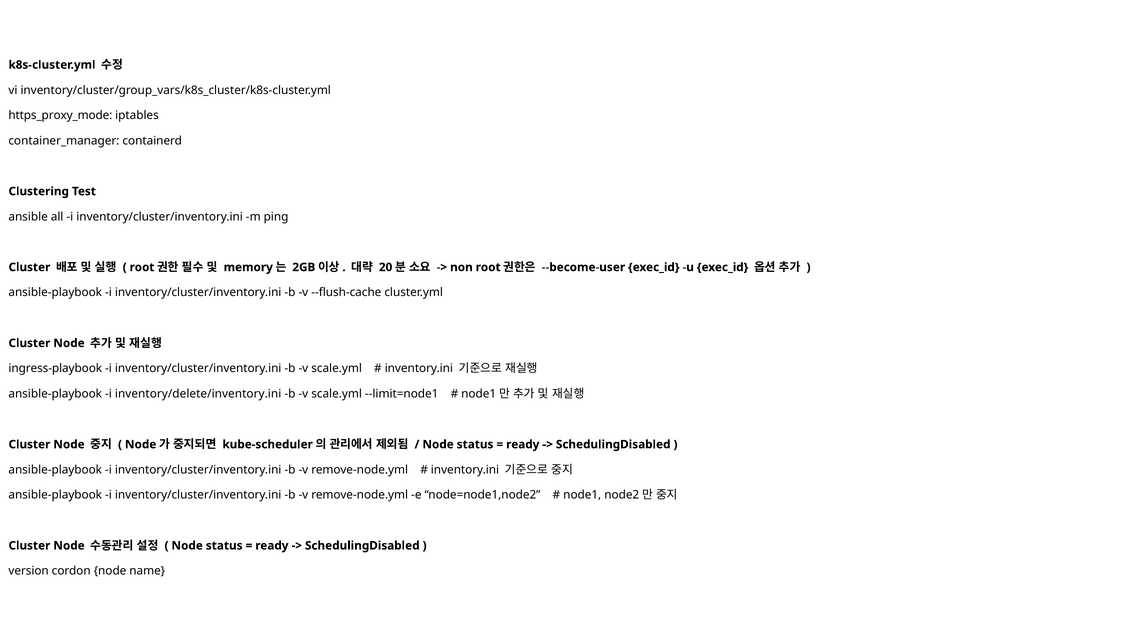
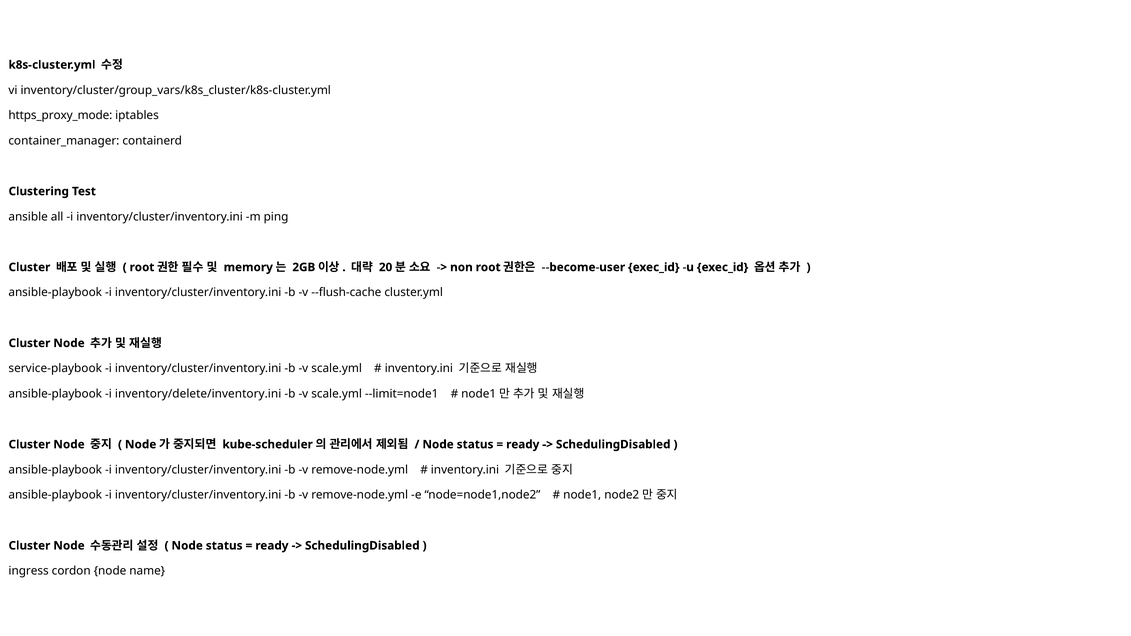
ingress-playbook: ingress-playbook -> service-playbook
version: version -> ingress
